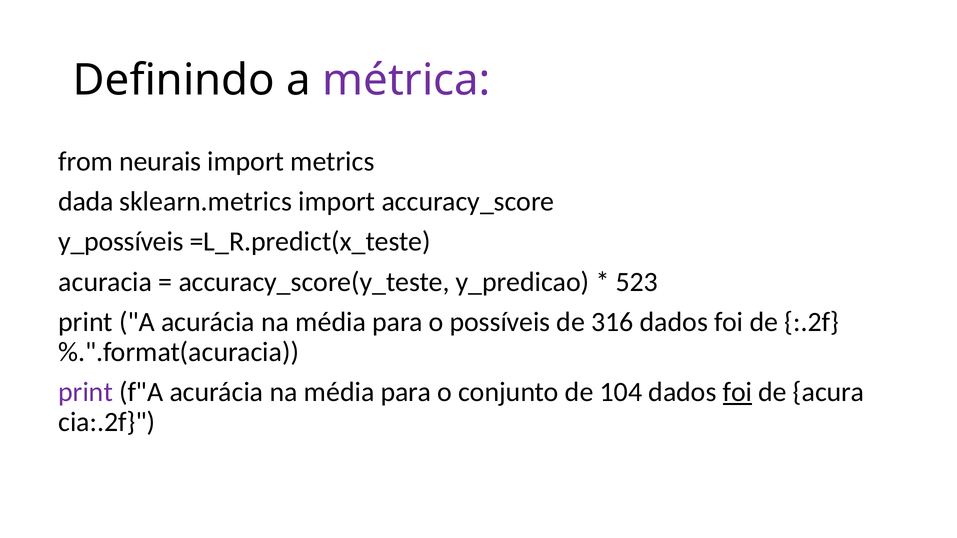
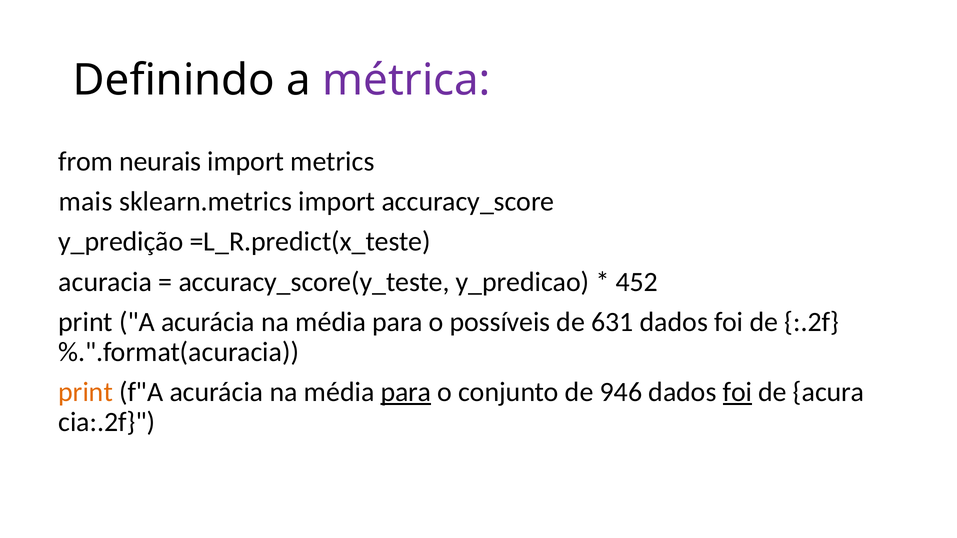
dada: dada -> mais
y_possíveis: y_possíveis -> y_predição
523: 523 -> 452
316: 316 -> 631
print at (86, 392) colour: purple -> orange
para at (406, 392) underline: none -> present
104: 104 -> 946
